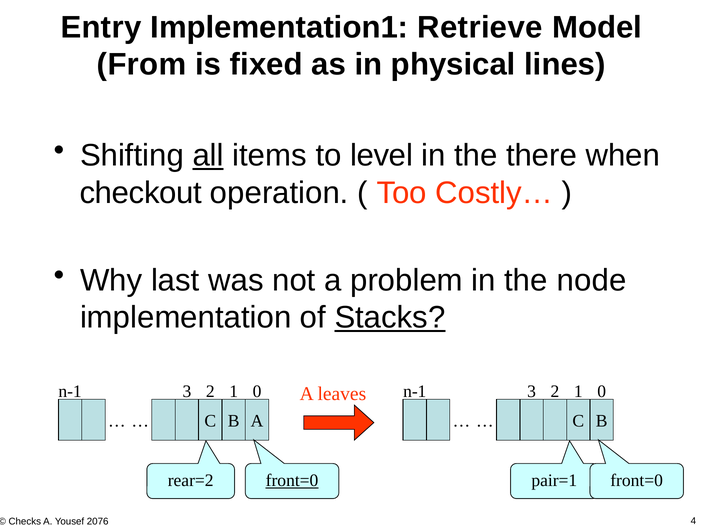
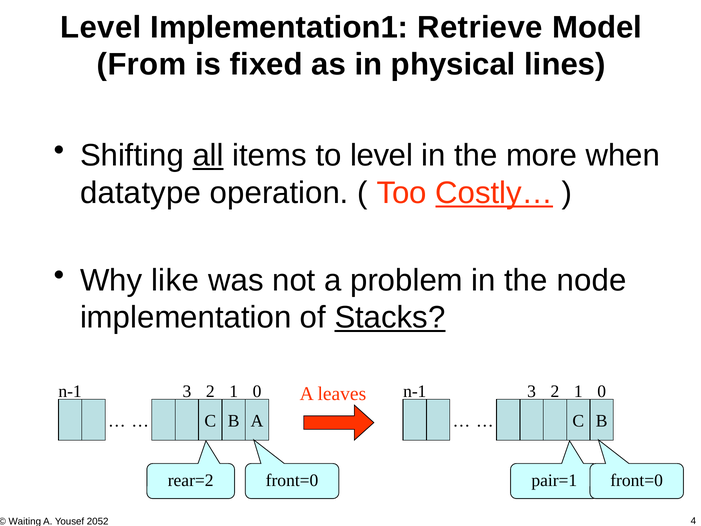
Entry at (101, 27): Entry -> Level
there: there -> more
checkout: checkout -> datatype
Costly… underline: none -> present
last: last -> like
front=0 at (292, 480) underline: present -> none
Checks: Checks -> Waiting
2076: 2076 -> 2052
